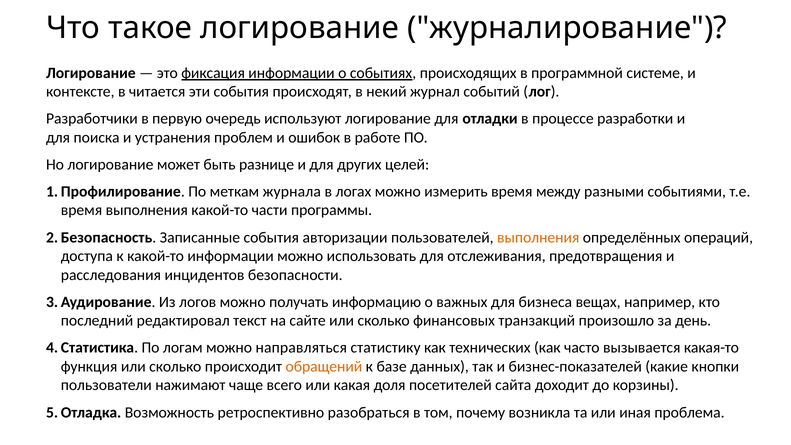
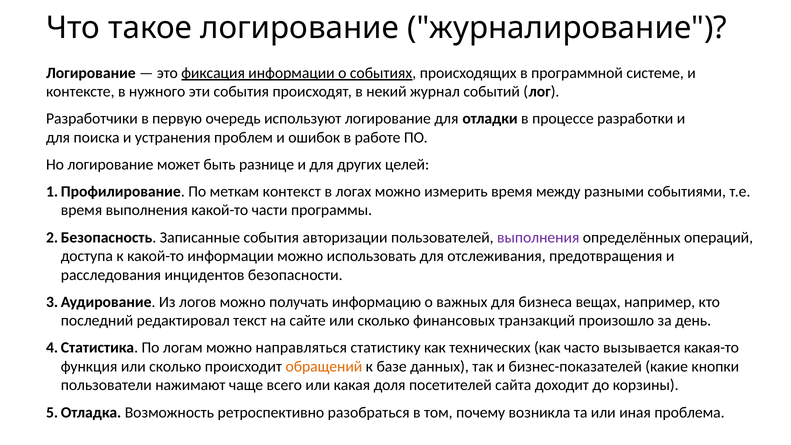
читается: читается -> нужного
журнала: журнала -> контекст
выполнения at (538, 237) colour: orange -> purple
